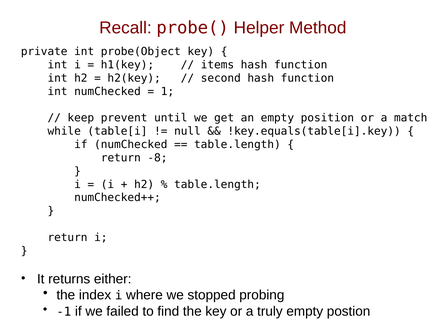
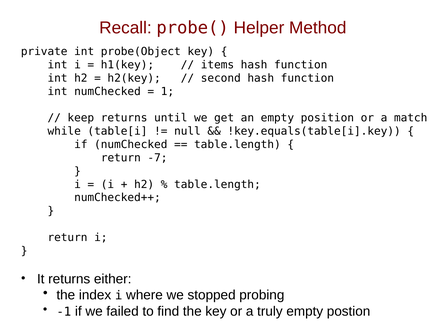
keep prevent: prevent -> returns
-8: -8 -> -7
